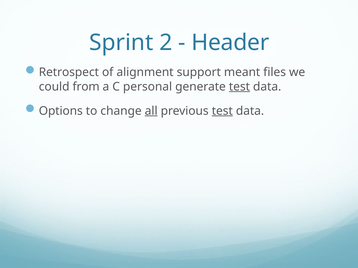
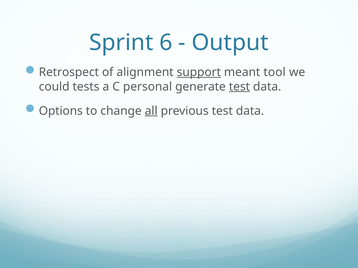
2: 2 -> 6
Header: Header -> Output
support underline: none -> present
files: files -> tool
from: from -> tests
test at (222, 111) underline: present -> none
